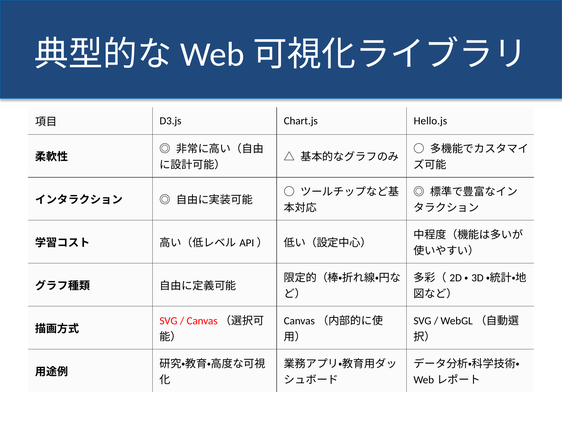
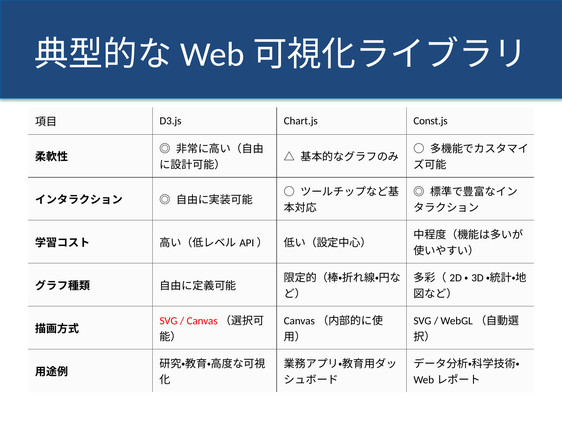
Hello.js: Hello.js -> Const.js
